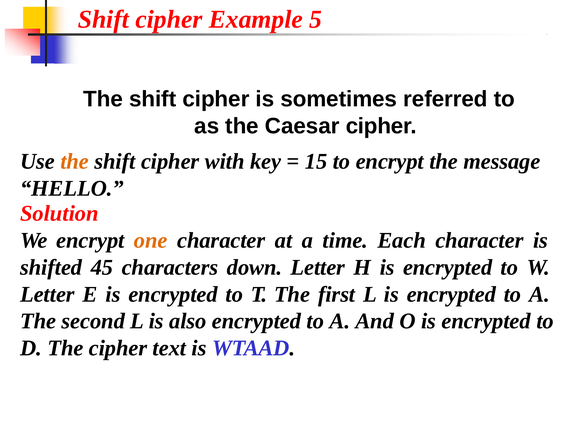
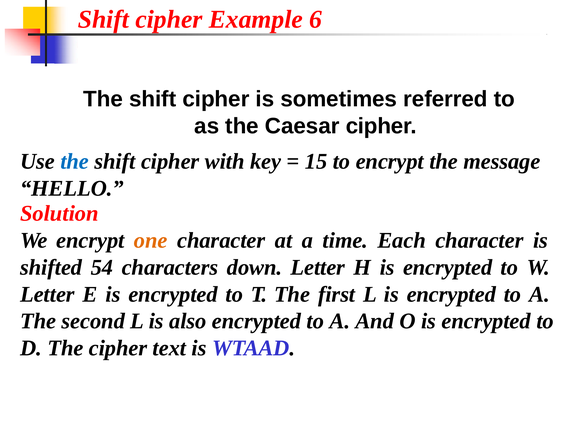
5: 5 -> 6
the at (75, 161) colour: orange -> blue
45: 45 -> 54
